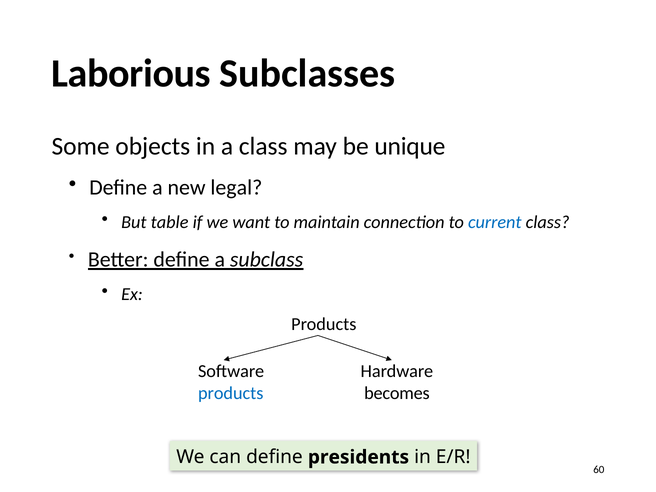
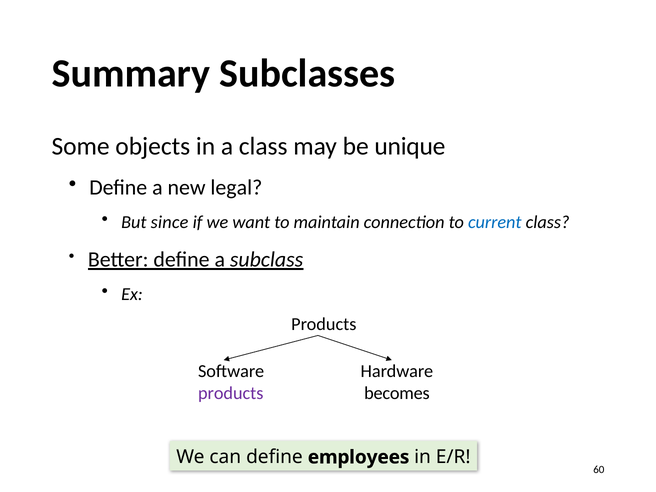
Laborious: Laborious -> Summary
table: table -> since
products at (231, 393) colour: blue -> purple
presidents: presidents -> employees
